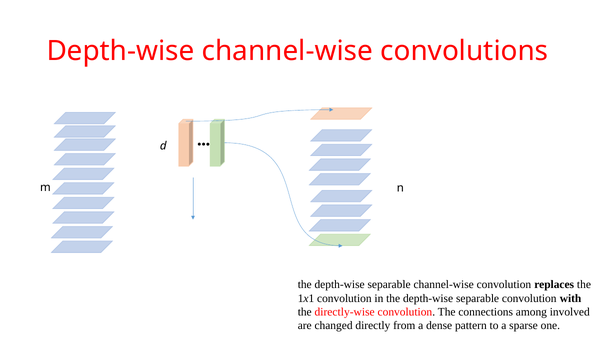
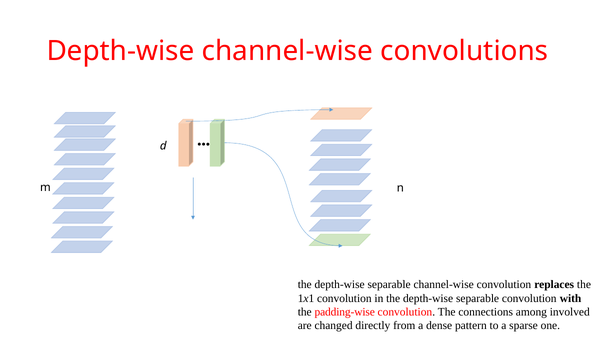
directly-wise: directly-wise -> padding-wise
